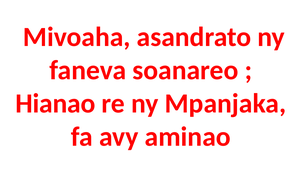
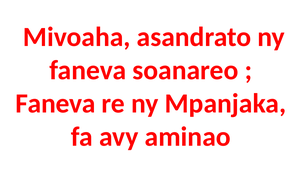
Hianao at (55, 103): Hianao -> Faneva
